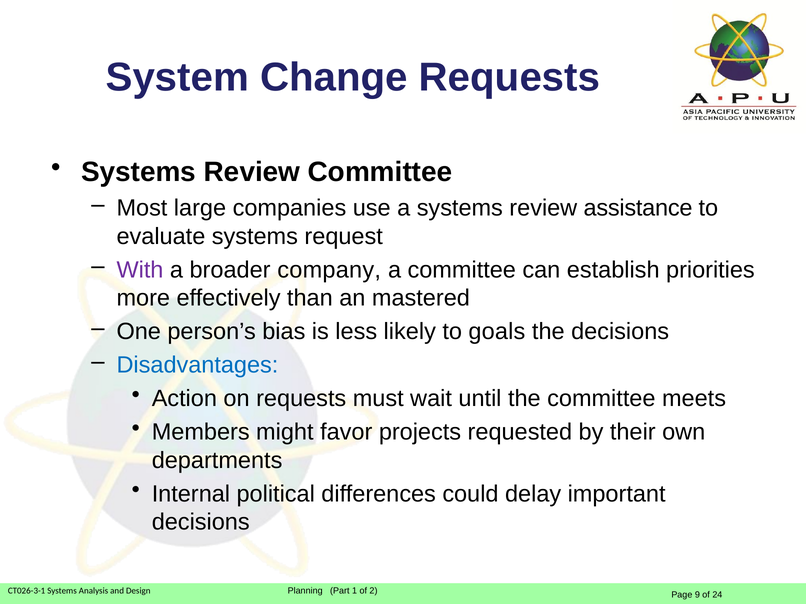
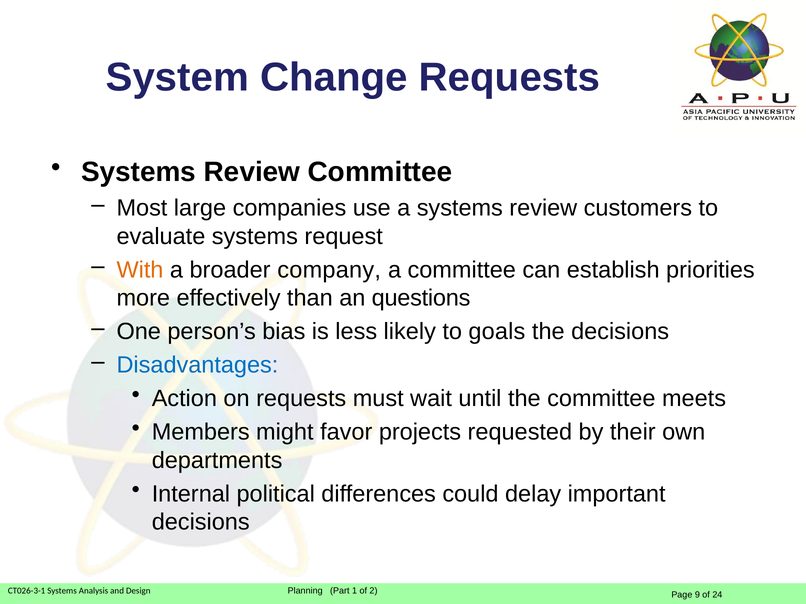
assistance: assistance -> customers
With colour: purple -> orange
mastered: mastered -> questions
